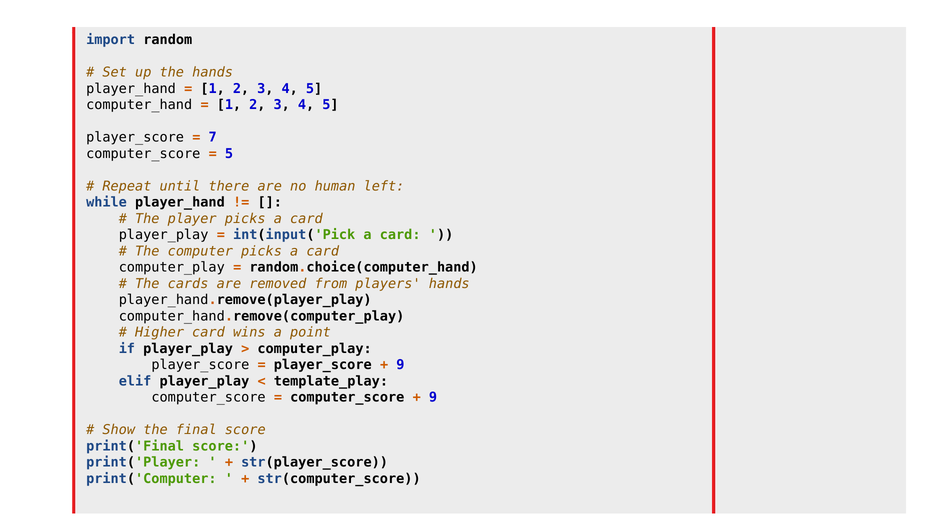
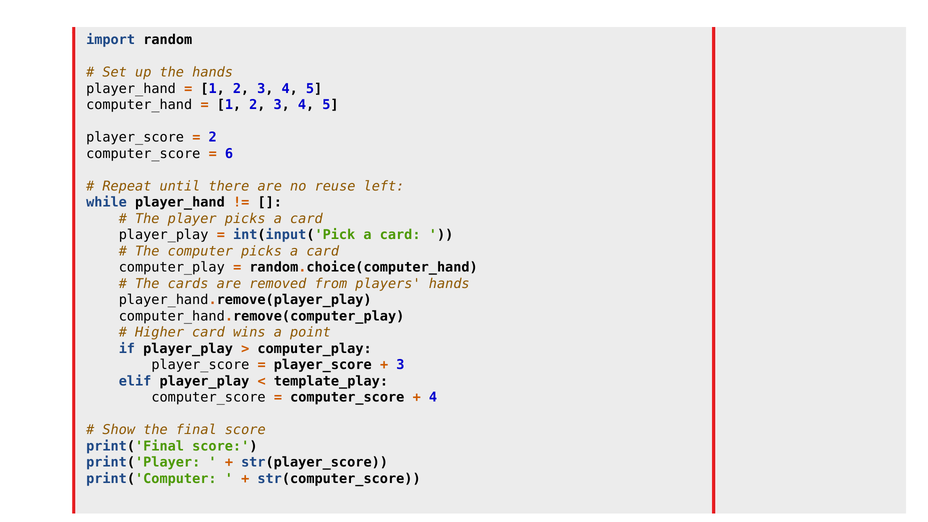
7 at (213, 137): 7 -> 2
5 at (229, 154): 5 -> 6
human: human -> reuse
9 at (400, 365): 9 -> 3
9 at (433, 397): 9 -> 4
